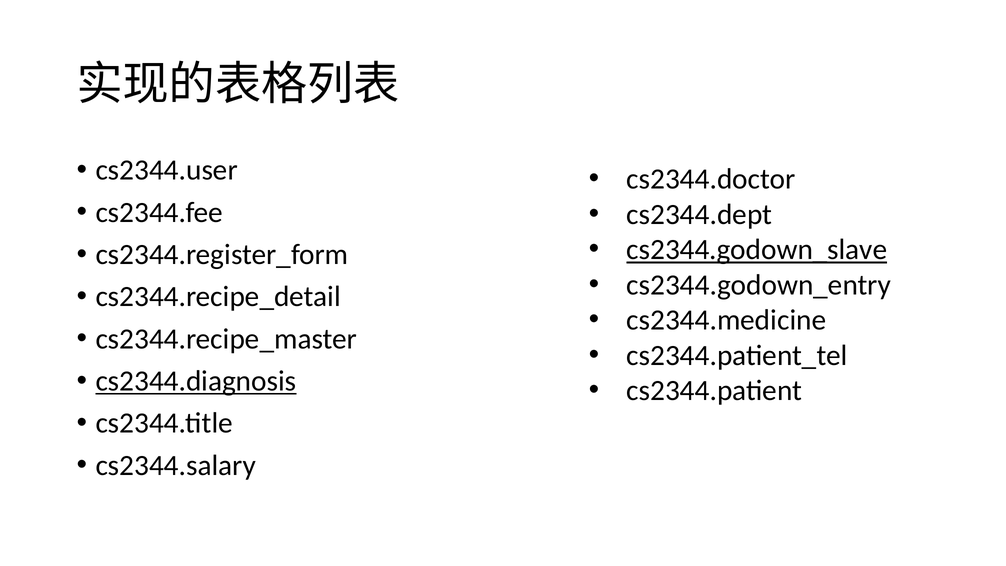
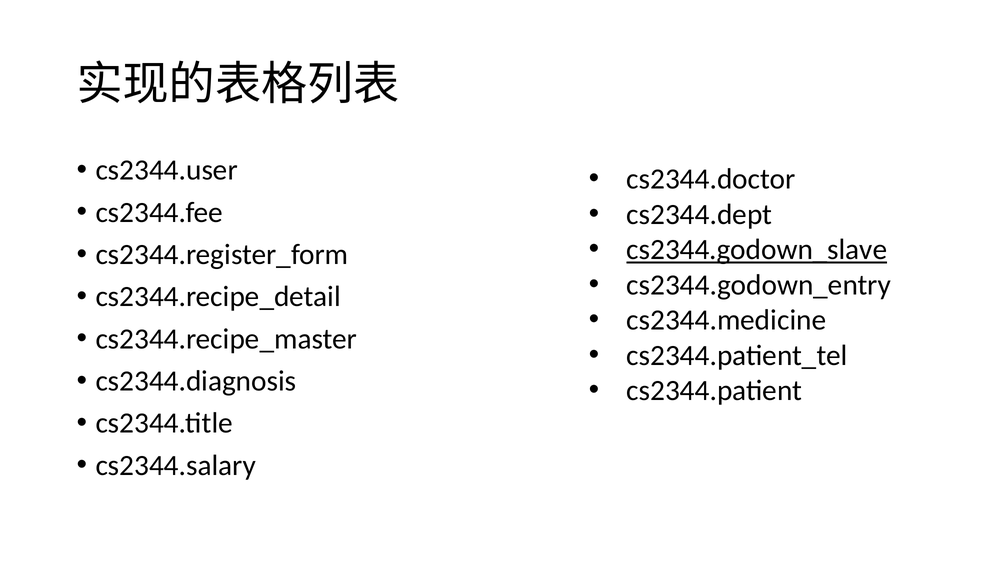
cs2344.diagnosis underline: present -> none
